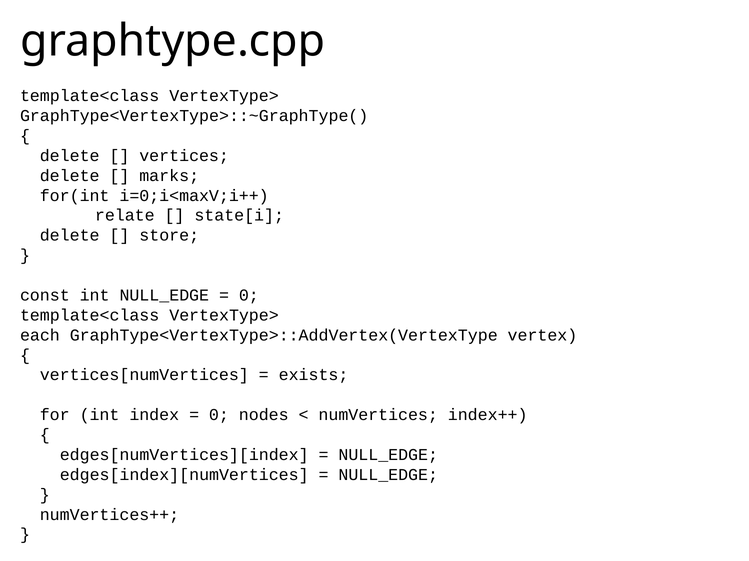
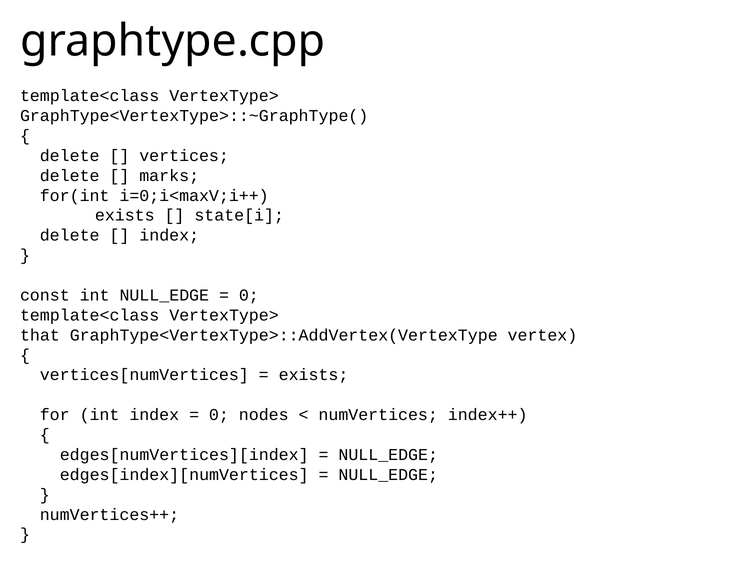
relate at (125, 216): relate -> exists
store at (169, 236): store -> index
each: each -> that
